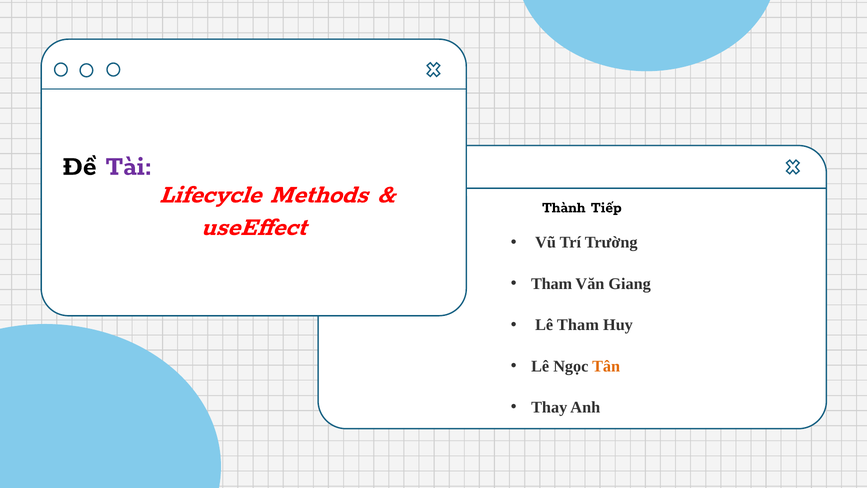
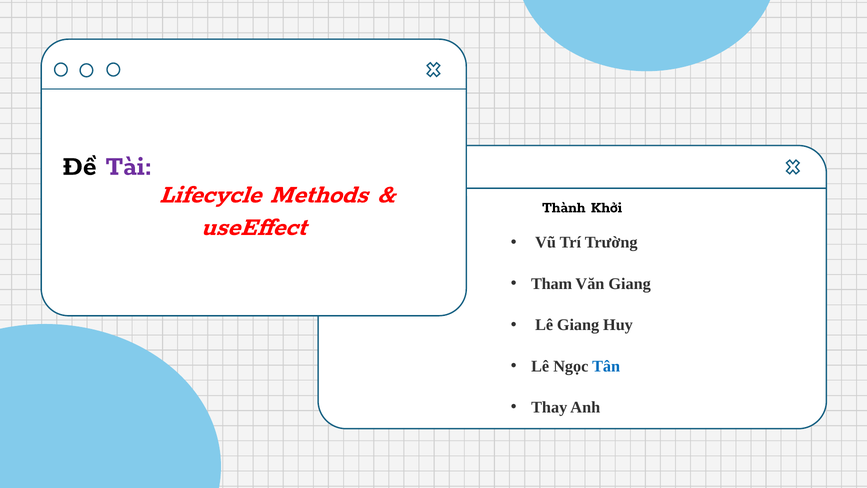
Tiếp: Tiếp -> Khởi
Lê Tham: Tham -> Giang
Tân colour: orange -> blue
